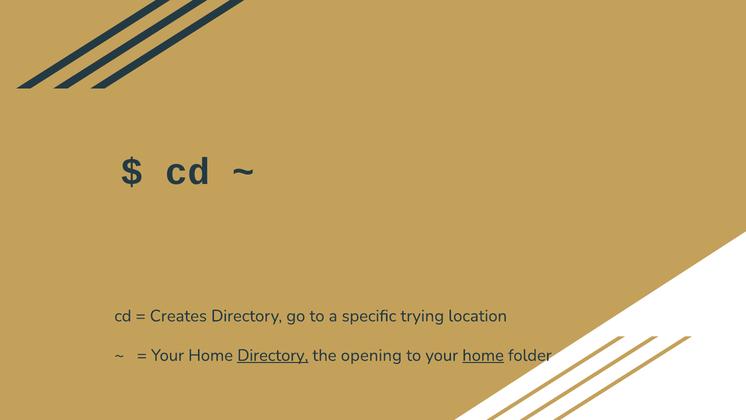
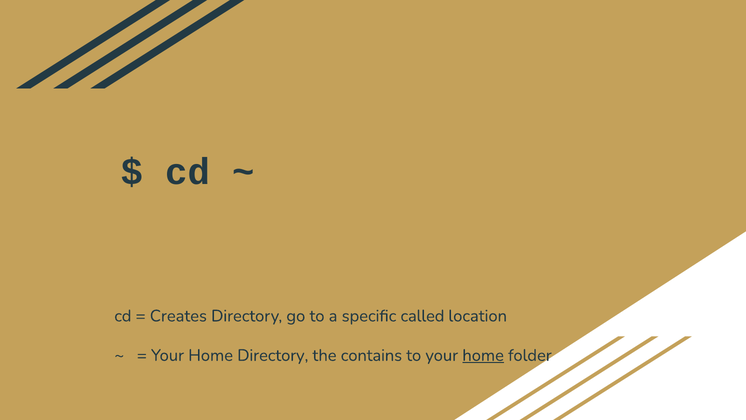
trying: trying -> called
Directory at (273, 355) underline: present -> none
opening: opening -> contains
